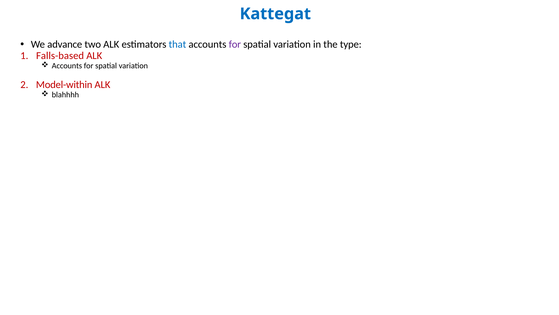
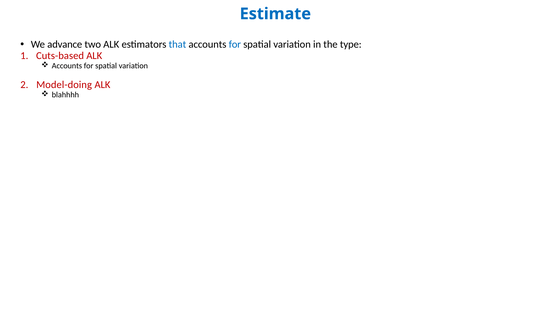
Kattegat: Kattegat -> Estimate
for at (235, 44) colour: purple -> blue
Falls-based: Falls-based -> Cuts-based
Model-within: Model-within -> Model-doing
